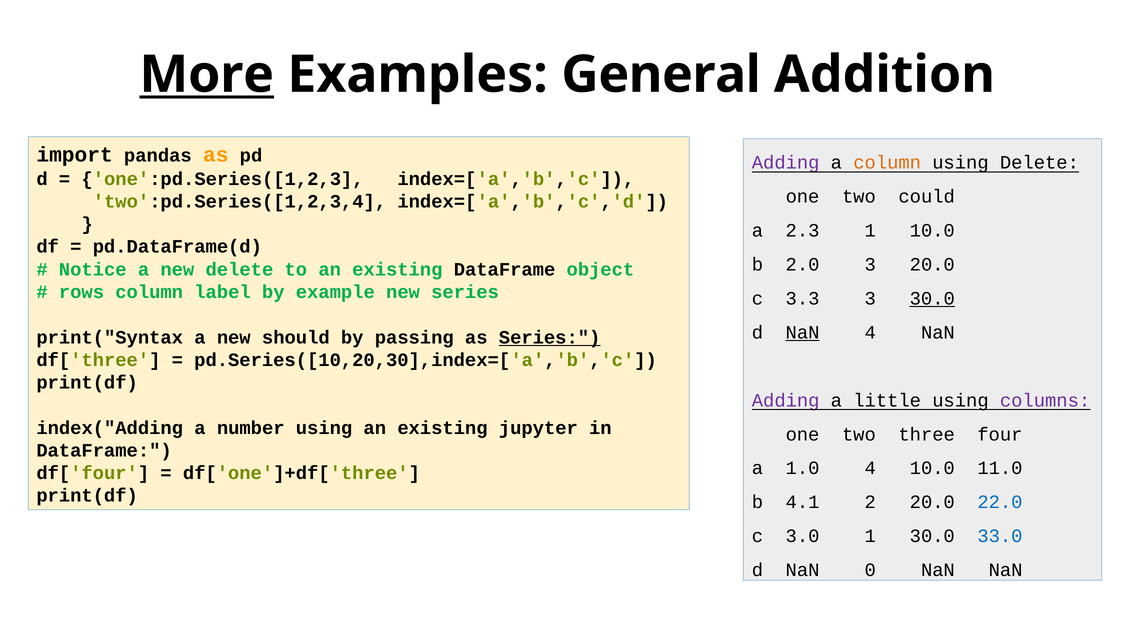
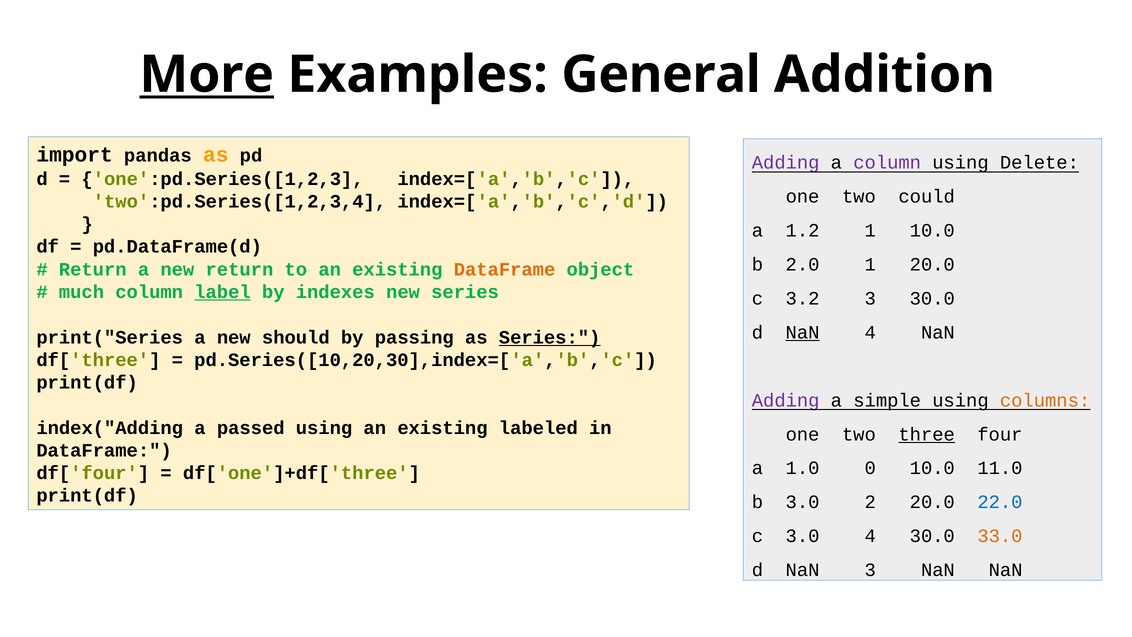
column at (887, 163) colour: orange -> purple
2.3: 2.3 -> 1.2
2.0 3: 3 -> 1
Notice at (93, 269): Notice -> Return
new delete: delete -> return
DataFrame at (505, 269) colour: black -> orange
rows: rows -> much
label underline: none -> present
example: example -> indexes
3.3: 3.3 -> 3.2
30.0 at (932, 298) underline: present -> none
print("Syntax: print("Syntax -> print("Series
little: little -> simple
columns colour: purple -> orange
number: number -> passed
jupyter: jupyter -> labeled
three underline: none -> present
1.0 4: 4 -> 0
b 4.1: 4.1 -> 3.0
3.0 1: 1 -> 4
33.0 colour: blue -> orange
NaN 0: 0 -> 3
